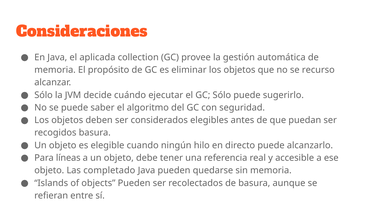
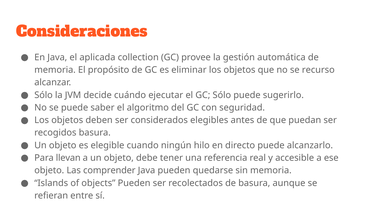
líneas: líneas -> llevan
completado: completado -> comprender
